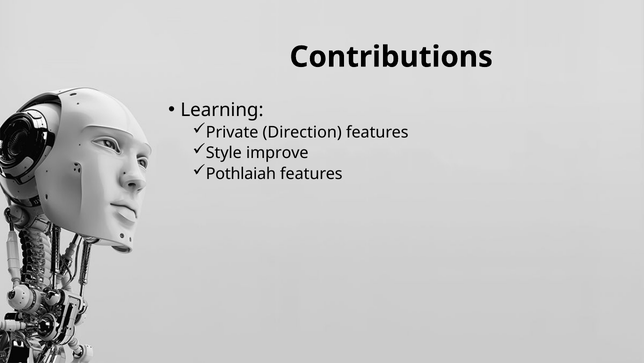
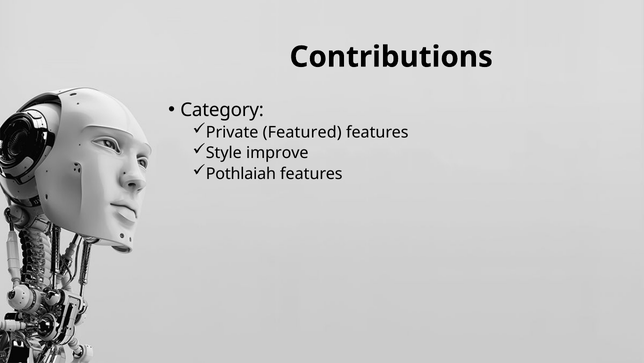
Learning: Learning -> Category
Direction: Direction -> Featured
